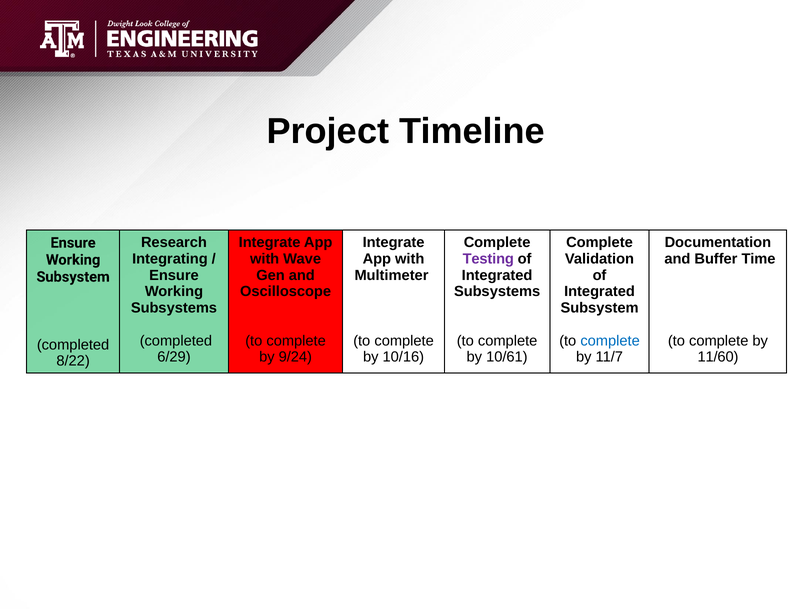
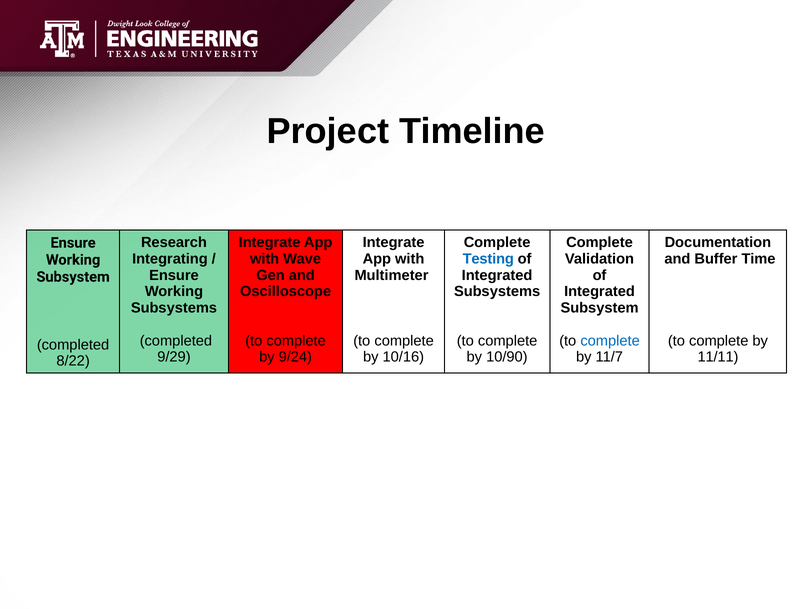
Testing colour: purple -> blue
6/29: 6/29 -> 9/29
10/61: 10/61 -> 10/90
11/60: 11/60 -> 11/11
